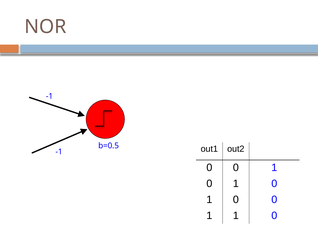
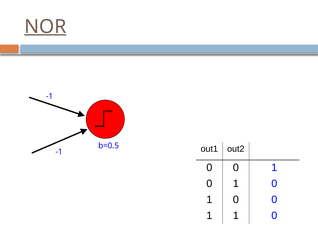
NOR underline: none -> present
